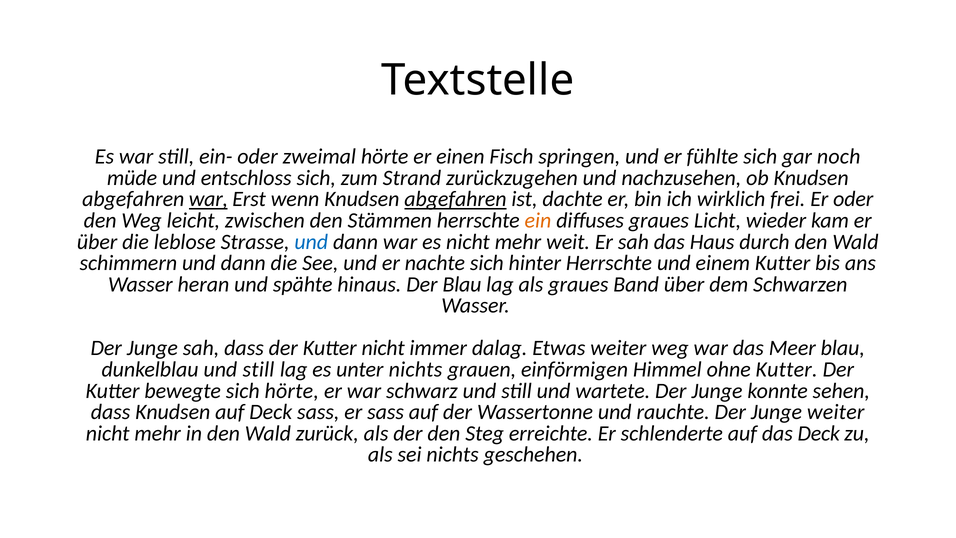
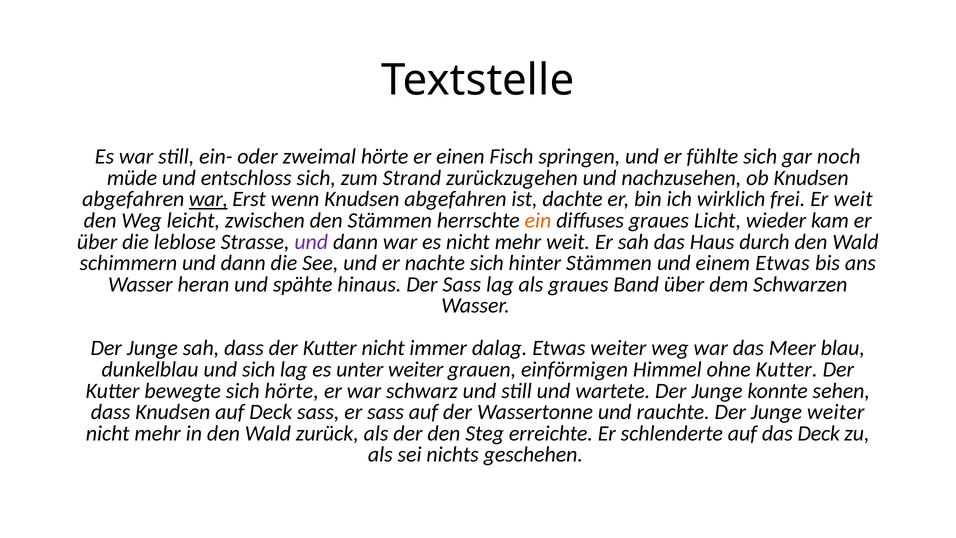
abgefahren at (455, 199) underline: present -> none
Er oder: oder -> weit
und at (311, 242) colour: blue -> purple
hinter Herrschte: Herrschte -> Stämmen
einem Kutter: Kutter -> Etwas
Der Blau: Blau -> Sass
dunkelblau und still: still -> sich
unter nichts: nichts -> weiter
